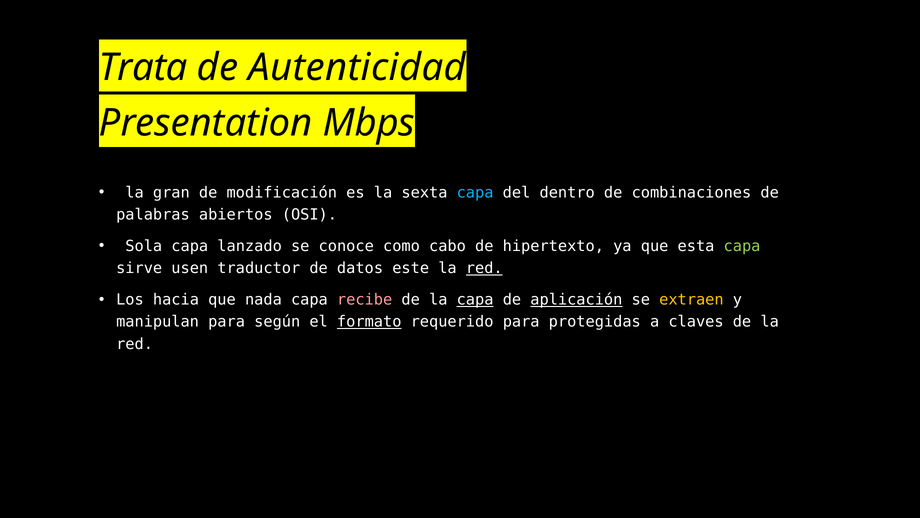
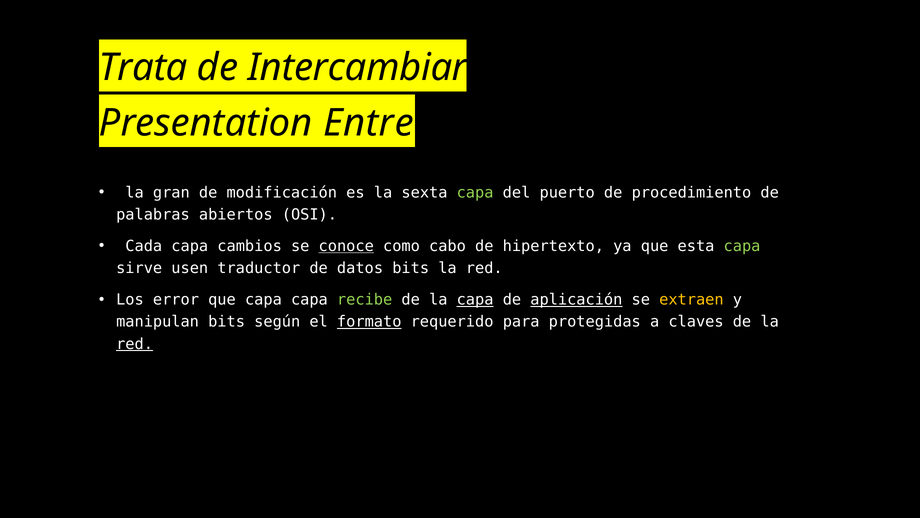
Autenticidad: Autenticidad -> Intercambiar
Mbps: Mbps -> Entre
capa at (475, 192) colour: light blue -> light green
dentro: dentro -> puerto
combinaciones: combinaciones -> procedimiento
Sola: Sola -> Cada
lanzado: lanzado -> cambios
conoce underline: none -> present
datos este: este -> bits
red at (484, 268) underline: present -> none
hacia: hacia -> error
que nada: nada -> capa
recibe colour: pink -> light green
manipulan para: para -> bits
red at (135, 344) underline: none -> present
